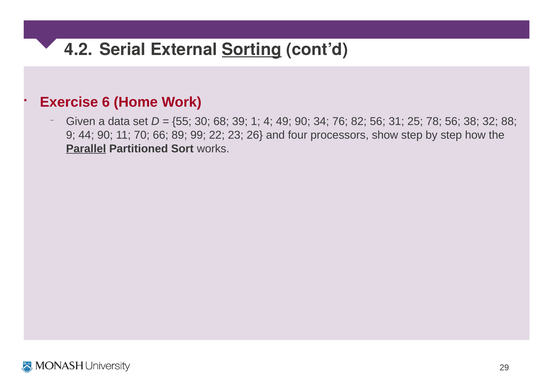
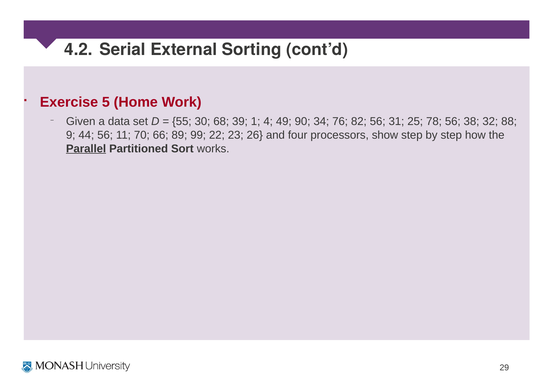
Sorting underline: present -> none
6: 6 -> 5
44 90: 90 -> 56
